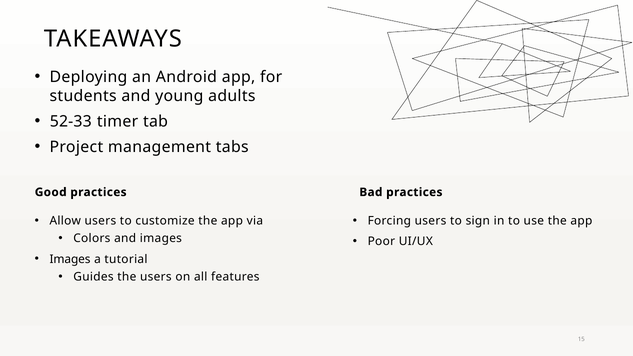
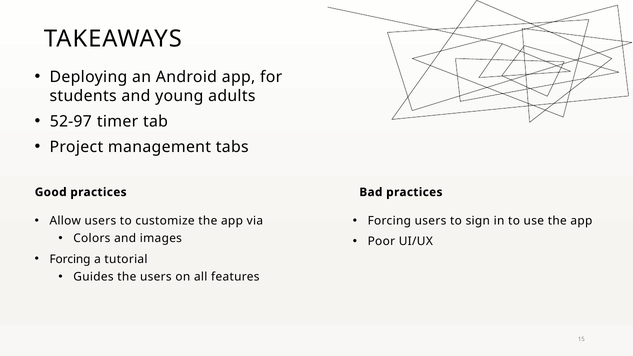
52-33: 52-33 -> 52-97
Images at (70, 259): Images -> Forcing
